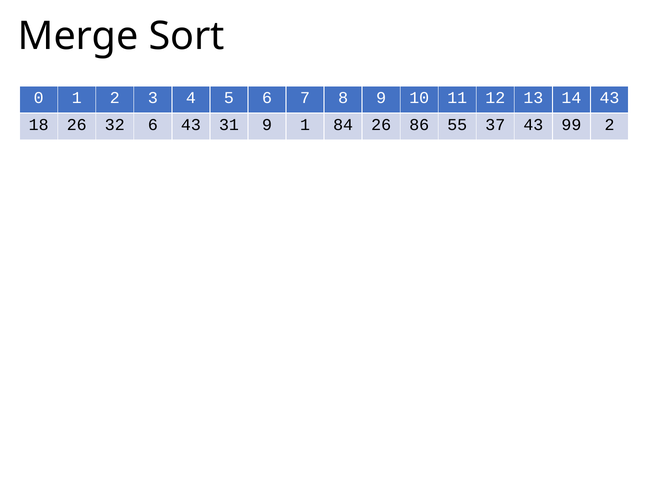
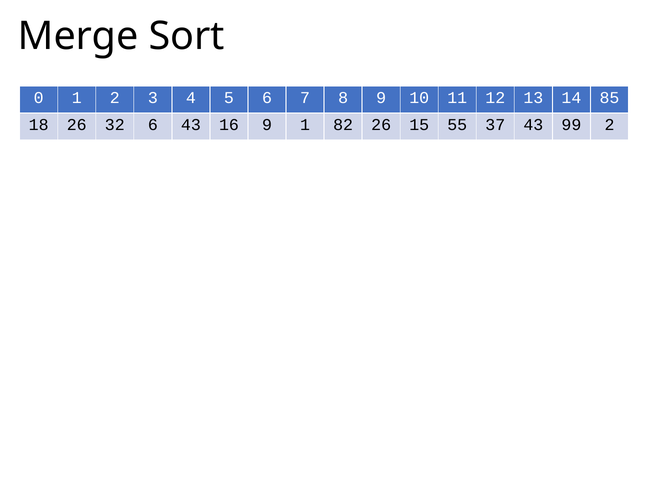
14 43: 43 -> 85
31: 31 -> 16
84: 84 -> 82
86: 86 -> 15
